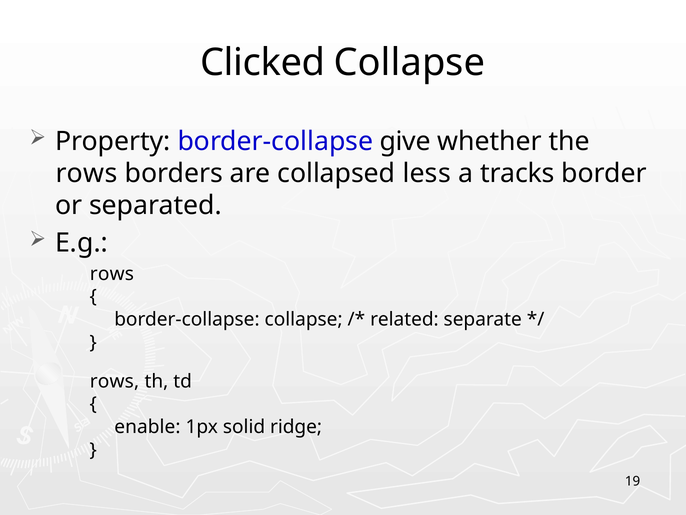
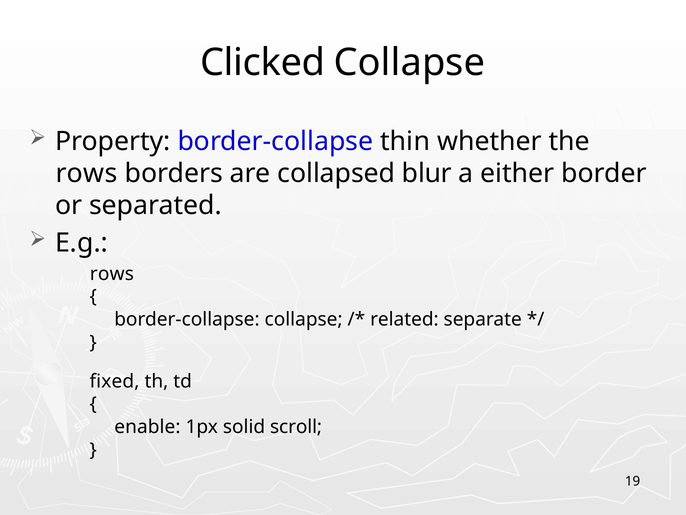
give: give -> thin
less: less -> blur
tracks: tracks -> either
rows at (114, 381): rows -> fixed
ridge: ridge -> scroll
